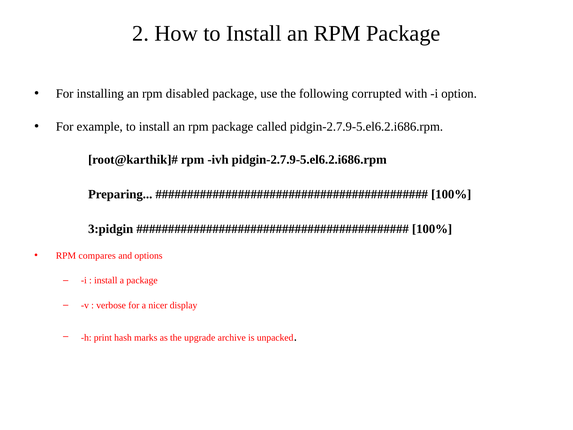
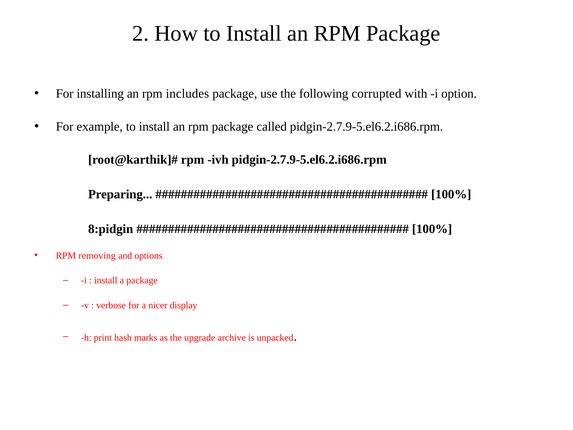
disabled: disabled -> includes
3:pidgin: 3:pidgin -> 8:pidgin
compares: compares -> removing
